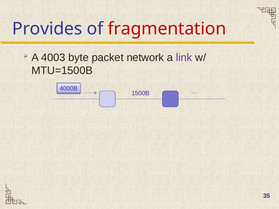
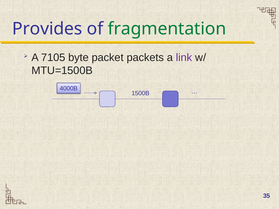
fragmentation colour: red -> green
4003: 4003 -> 7105
network: network -> packets
